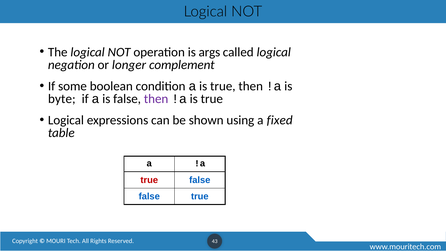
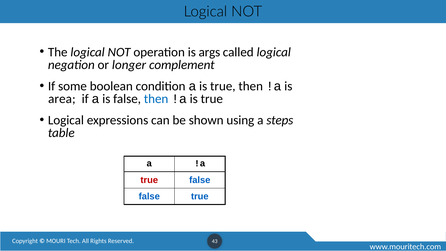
byte: byte -> area
then at (156, 99) colour: purple -> blue
fixed: fixed -> steps
